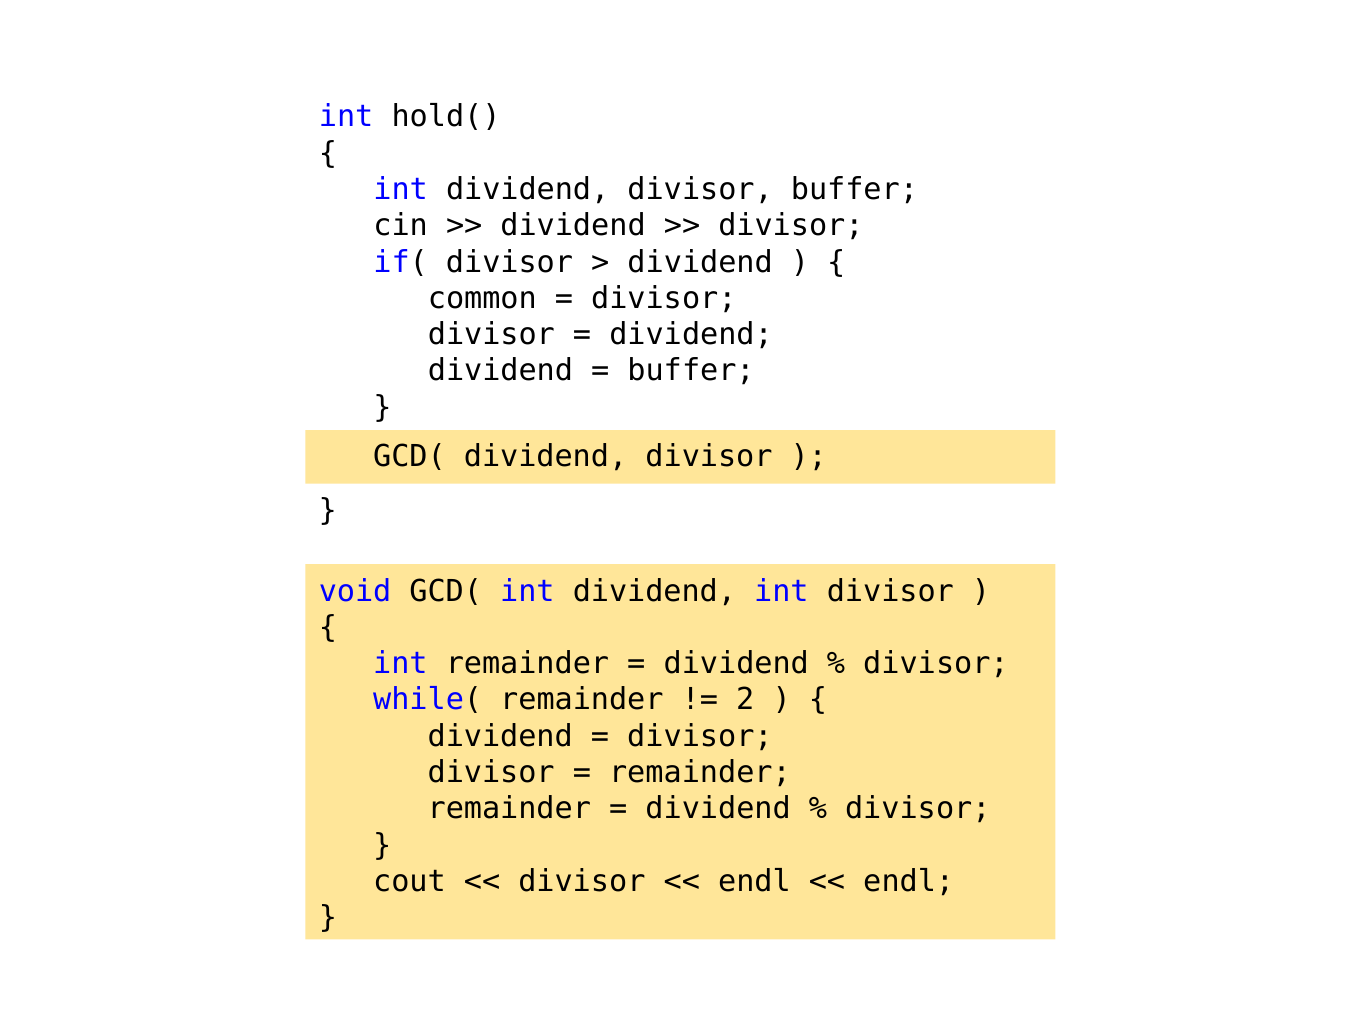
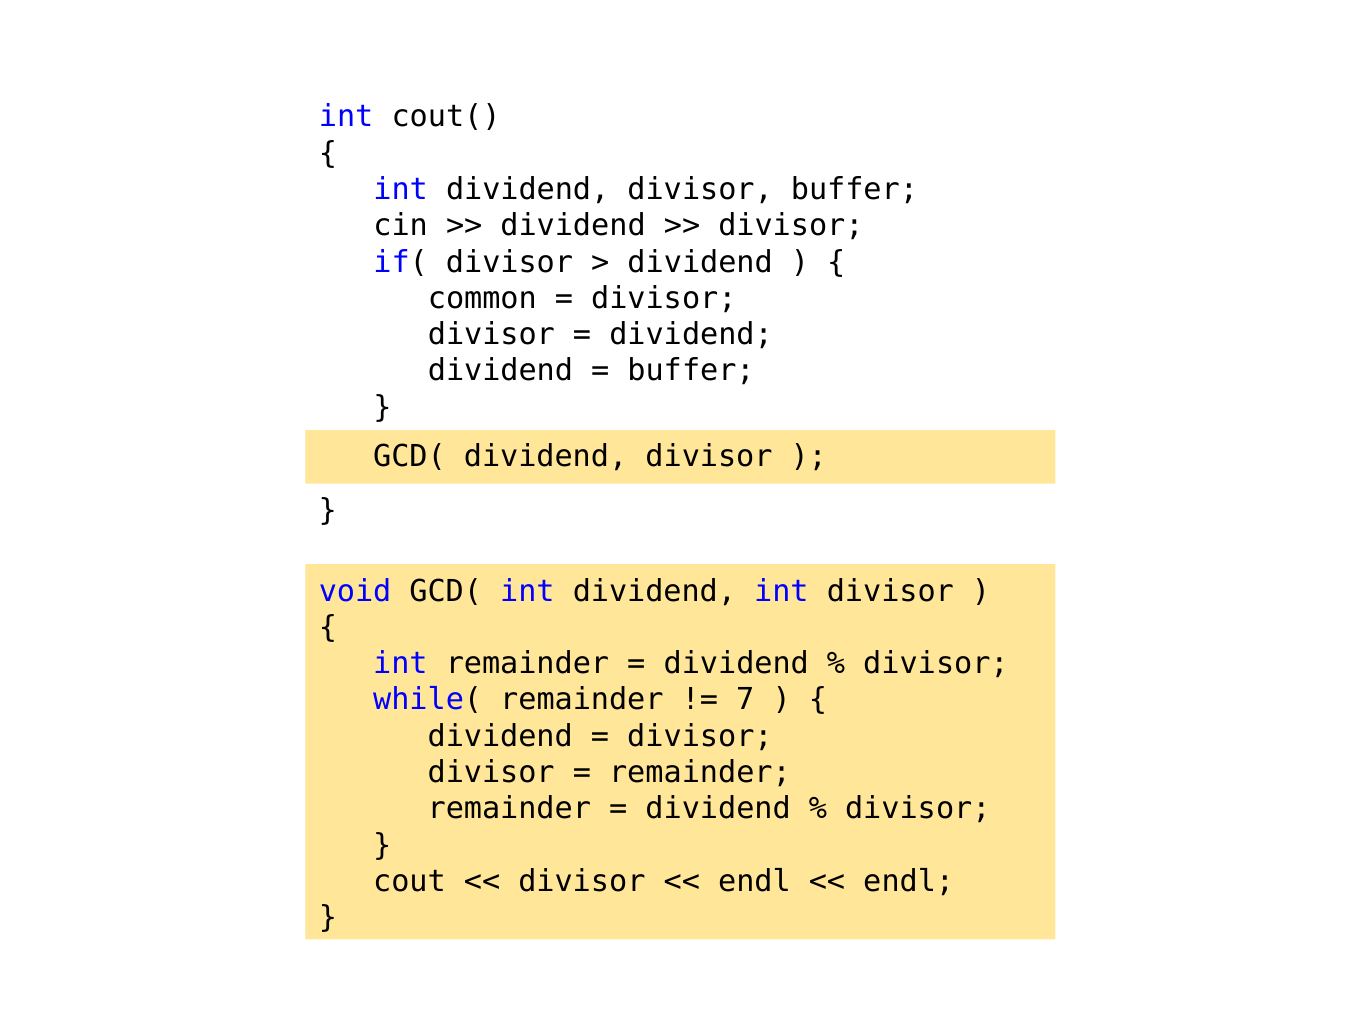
hold(: hold( -> cout(
2: 2 -> 7
